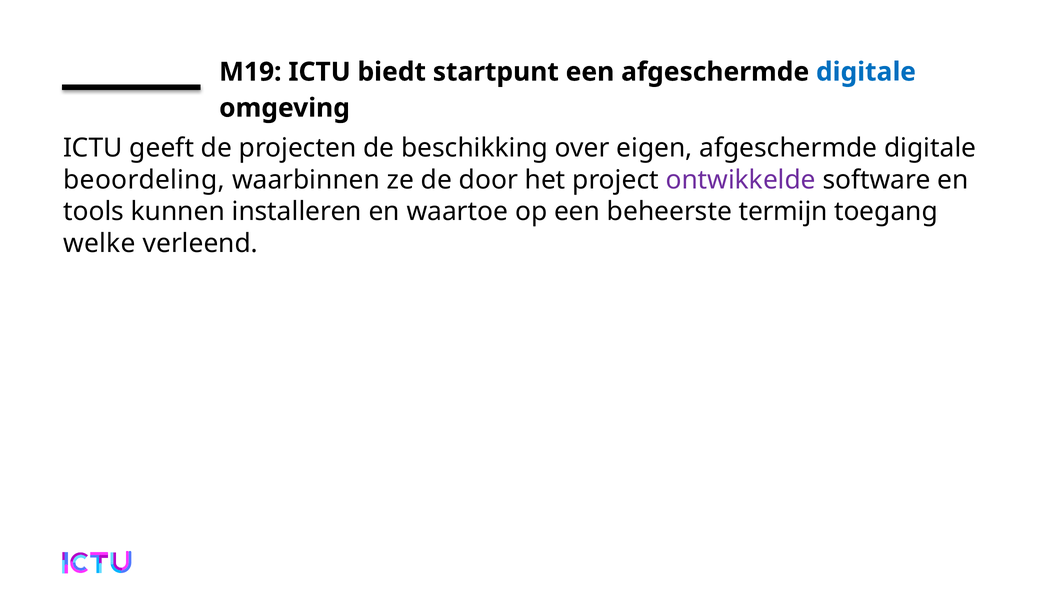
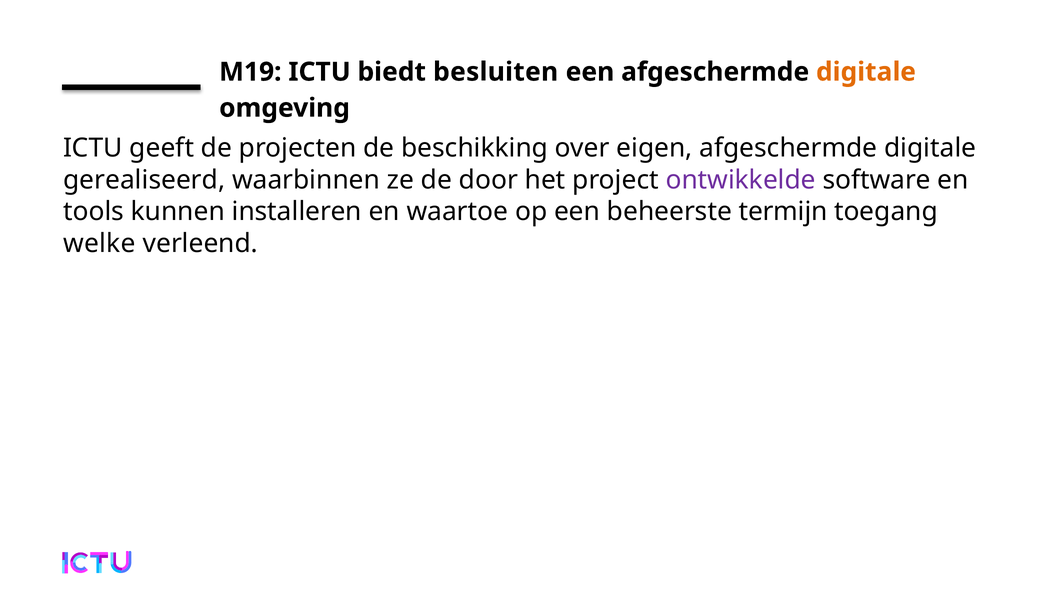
startpunt: startpunt -> besluiten
digitale at (866, 72) colour: blue -> orange
beoordeling: beoordeling -> gerealiseerd
